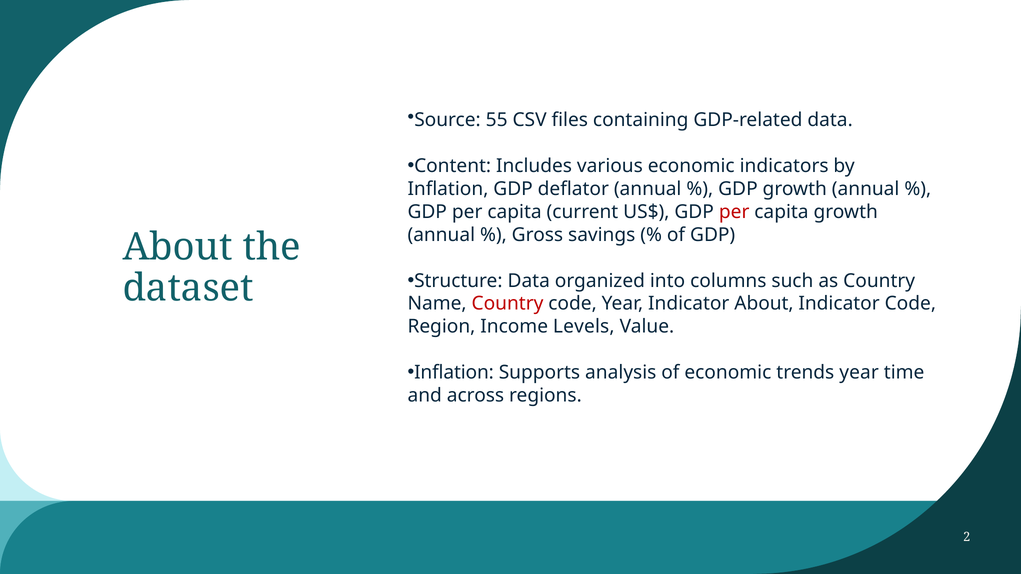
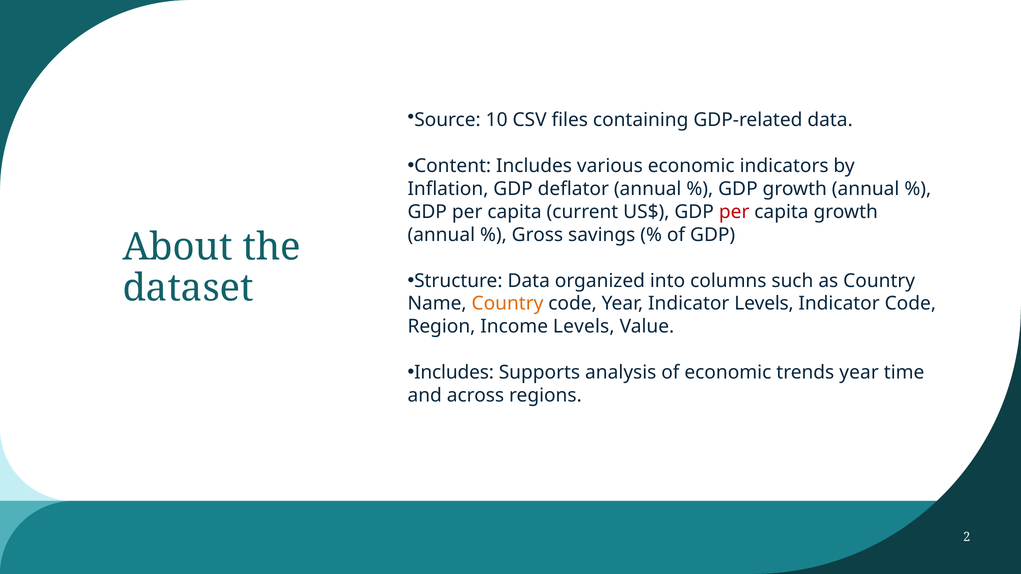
55: 55 -> 10
Country at (507, 304) colour: red -> orange
Indicator About: About -> Levels
Inflation at (454, 373): Inflation -> Includes
